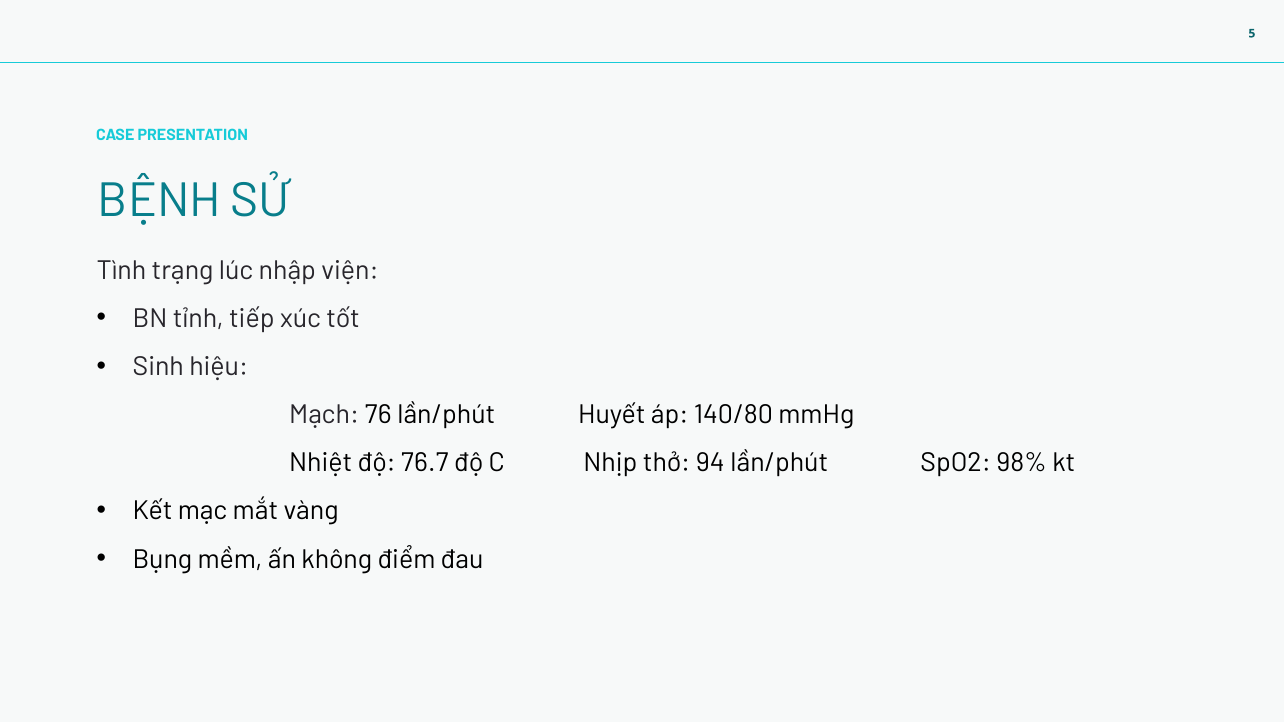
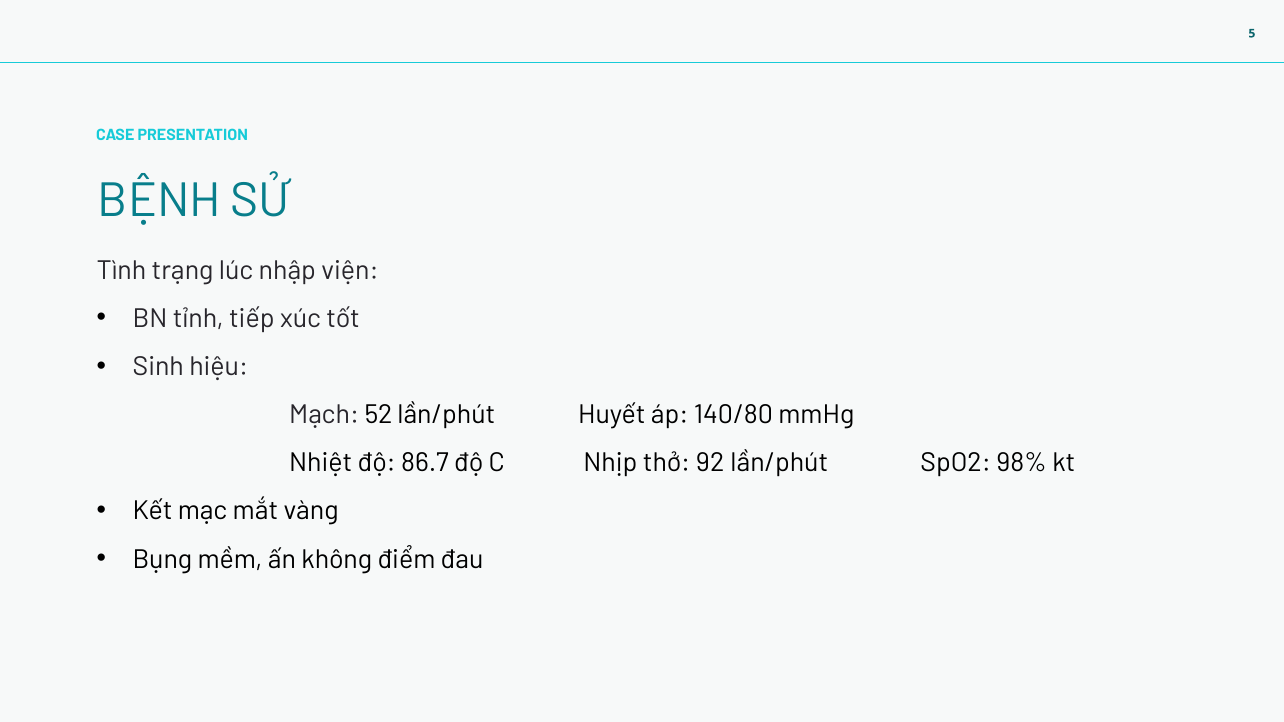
76: 76 -> 52
76.7: 76.7 -> 86.7
94: 94 -> 92
